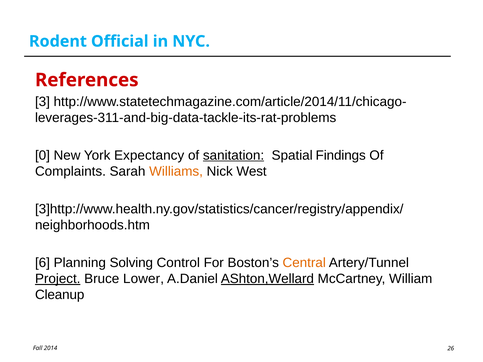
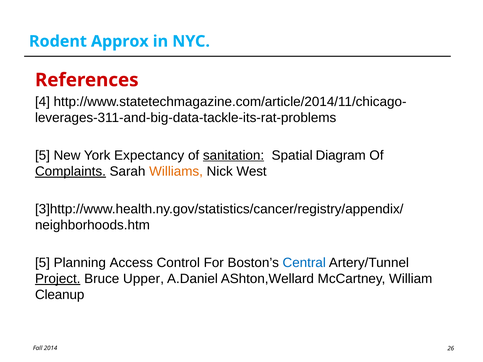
Official: Official -> Approx
3: 3 -> 4
0 at (42, 155): 0 -> 5
Findings: Findings -> Diagram
Complaints underline: none -> present
6 at (42, 263): 6 -> 5
Solving: Solving -> Access
Central colour: orange -> blue
Lower: Lower -> Upper
AShton,Wellard underline: present -> none
